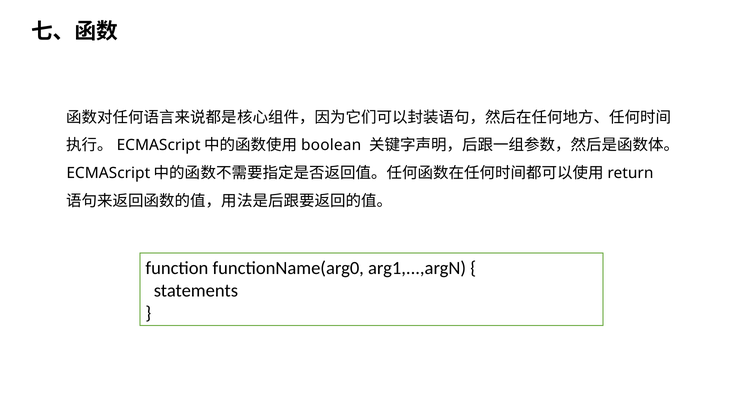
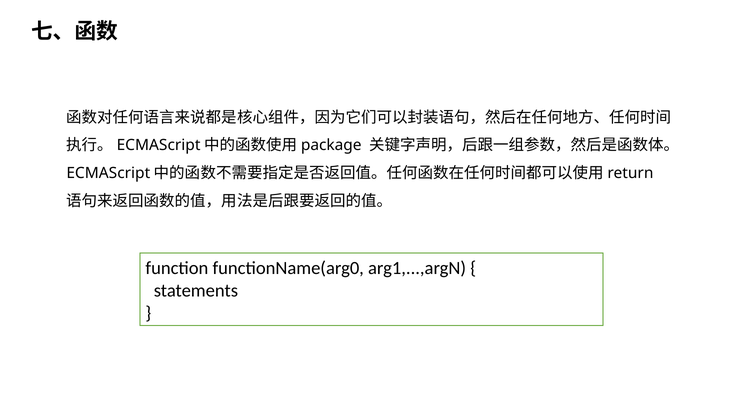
boolean: boolean -> package
